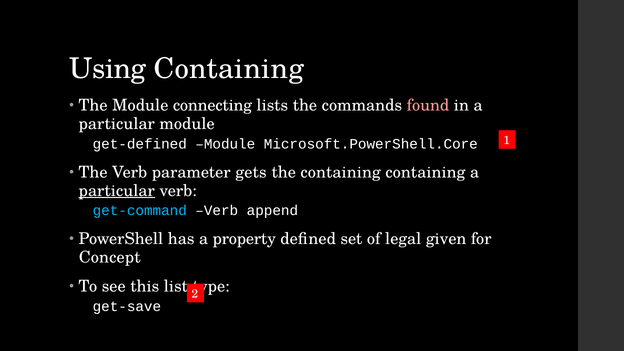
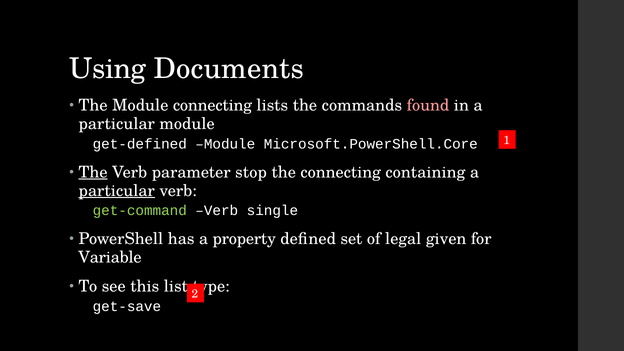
Using Containing: Containing -> Documents
The at (93, 172) underline: none -> present
gets: gets -> stop
the containing: containing -> connecting
get-command colour: light blue -> light green
append: append -> single
Concept: Concept -> Variable
